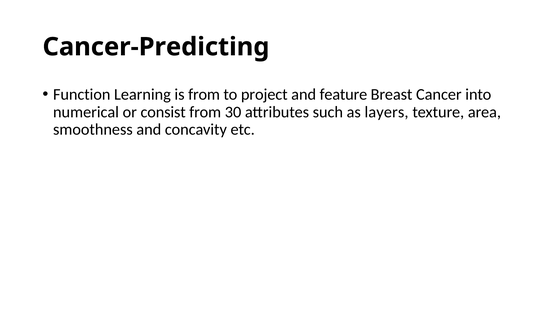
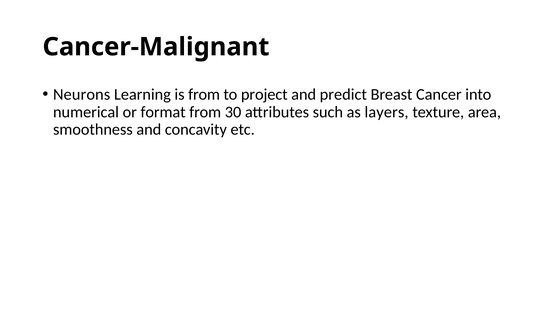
Cancer-Predicting: Cancer-Predicting -> Cancer-Malignant
Function: Function -> Neurons
feature: feature -> predict
consist: consist -> format
